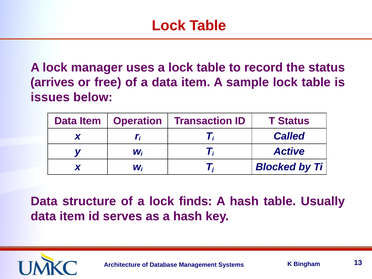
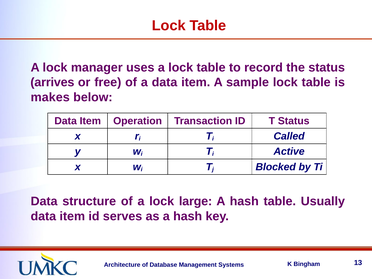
issues: issues -> makes
finds: finds -> large
